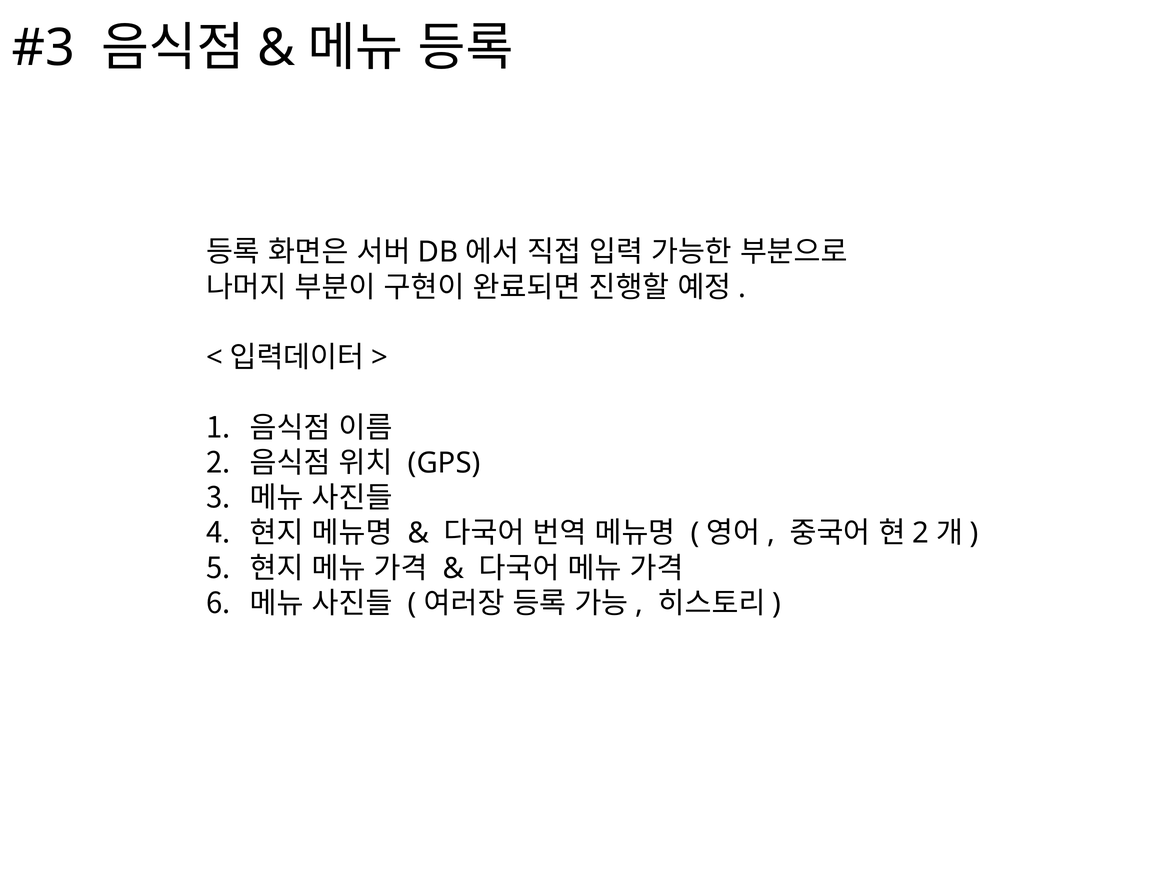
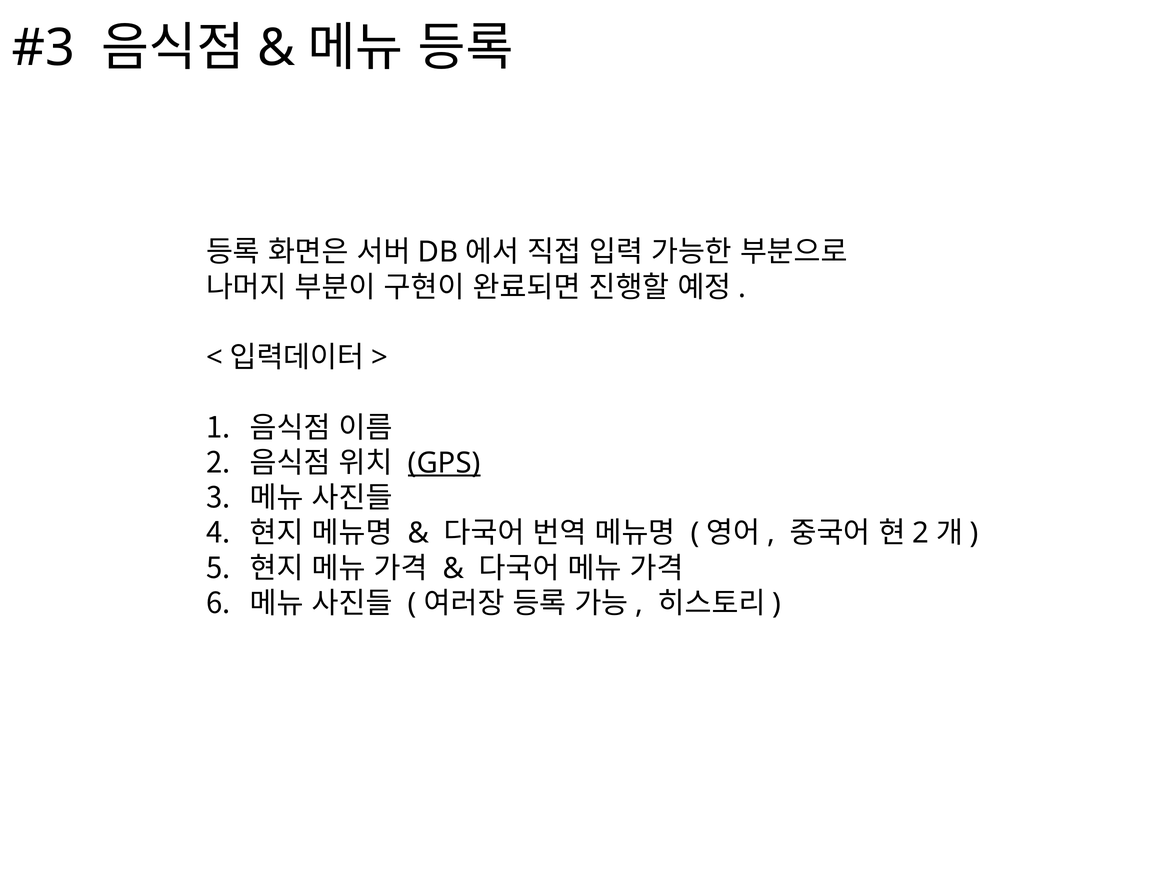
GPS underline: none -> present
